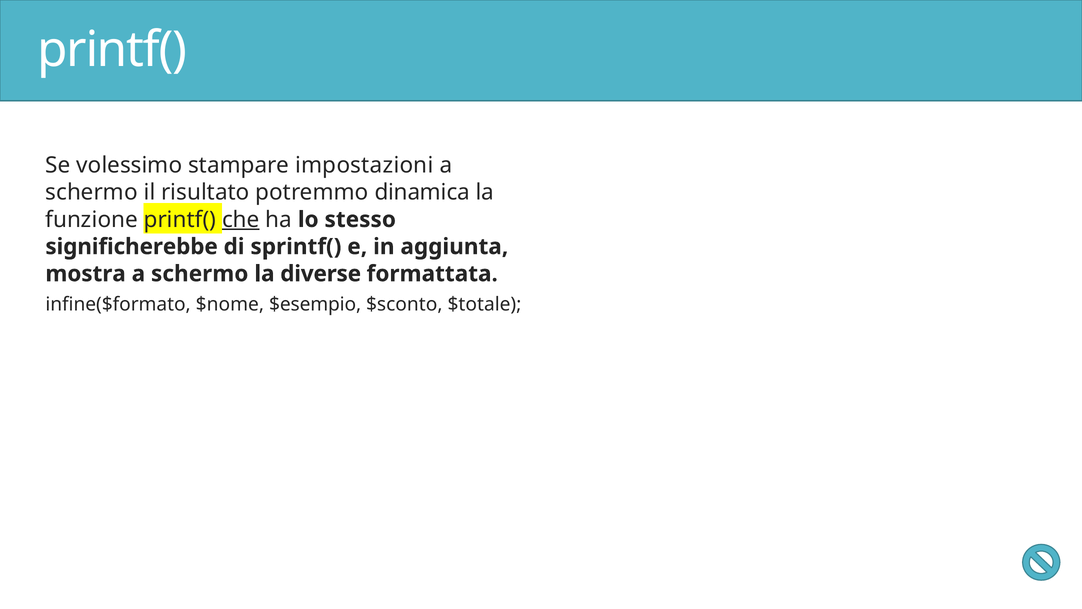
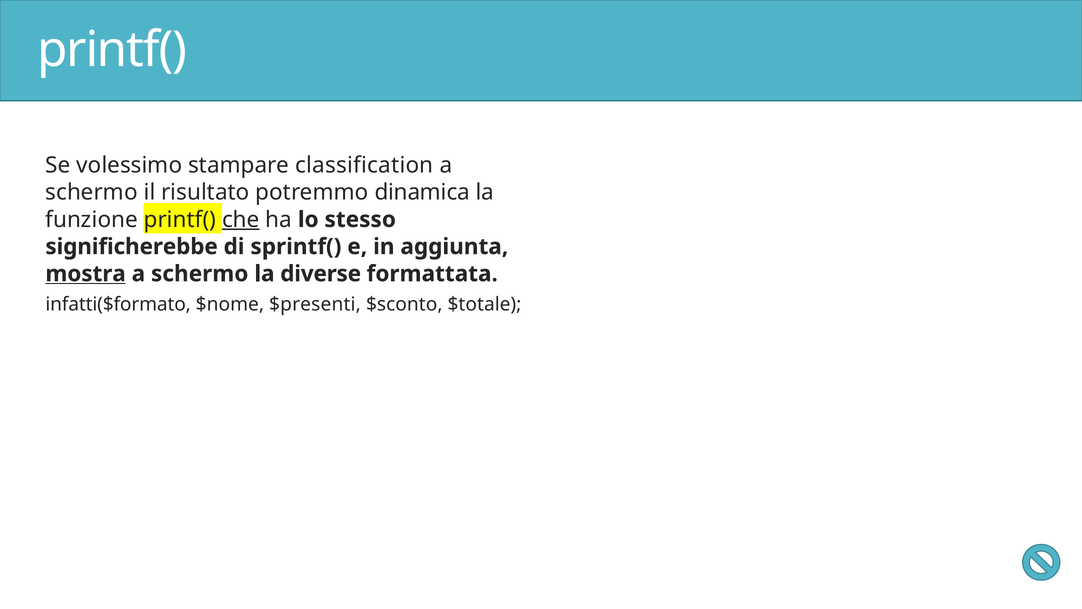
impostazioni: impostazioni -> classification
mostra underline: none -> present
infine($formato: infine($formato -> infatti($formato
$esempio: $esempio -> $presenti
